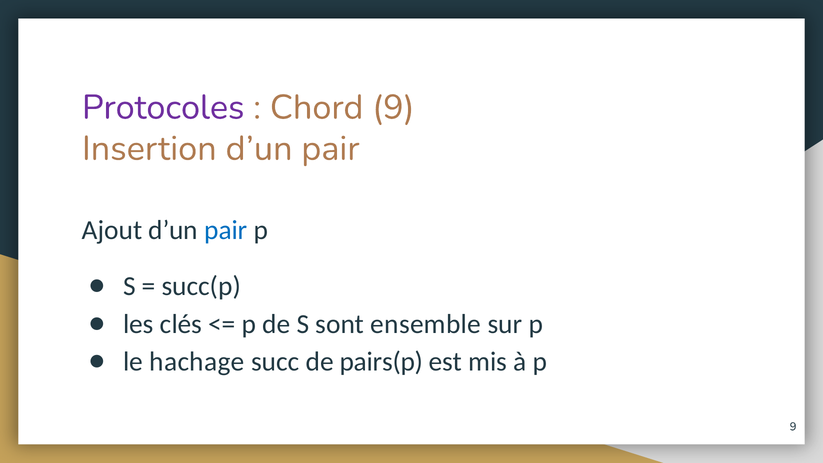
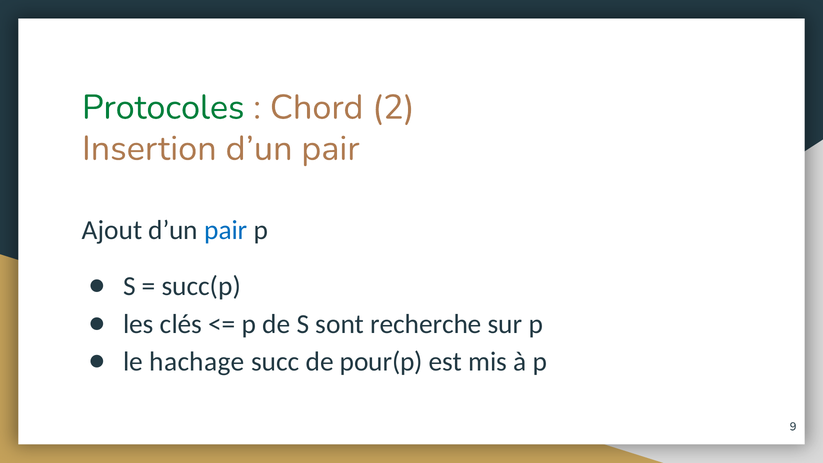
Protocoles colour: purple -> green
Chord 9: 9 -> 2
ensemble: ensemble -> recherche
pairs(p: pairs(p -> pour(p
